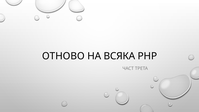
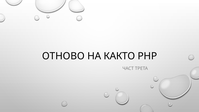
ВСЯКА: ВСЯКА -> КАКТО
